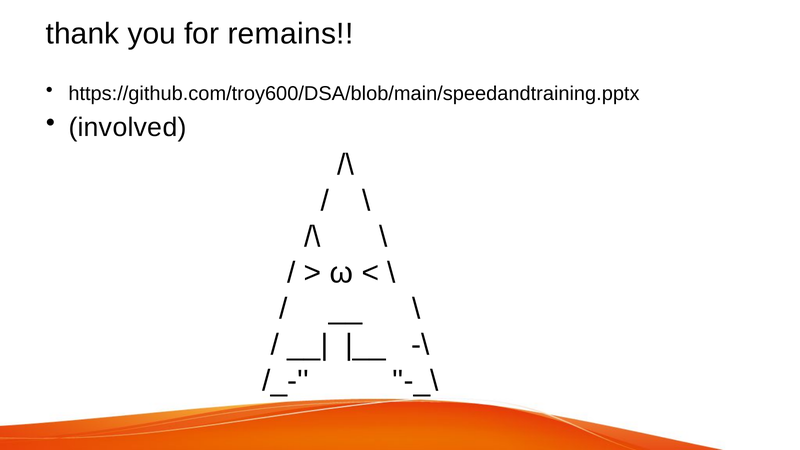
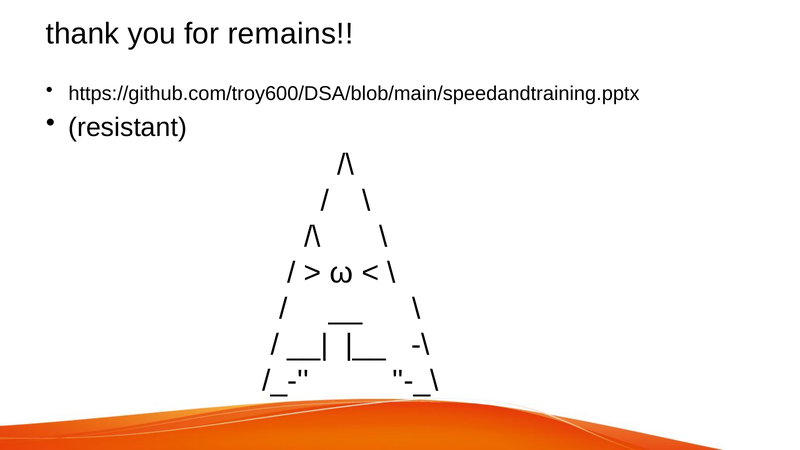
involved: involved -> resistant
